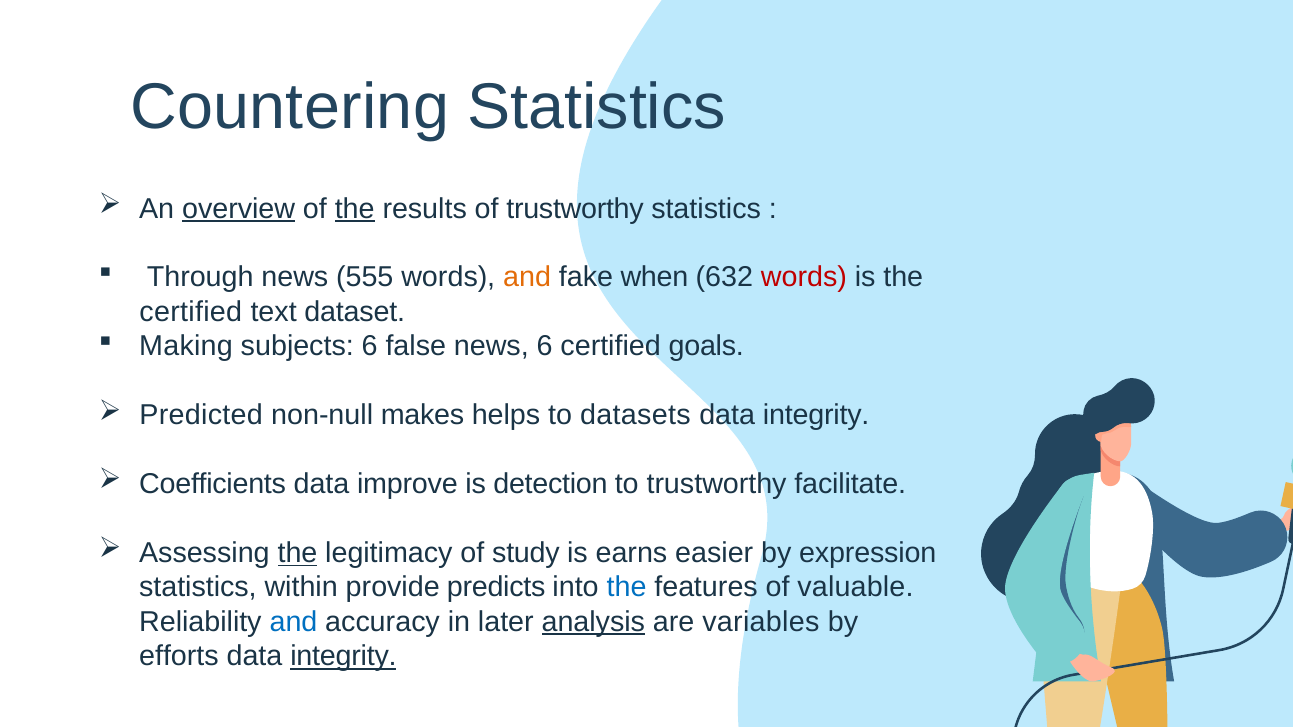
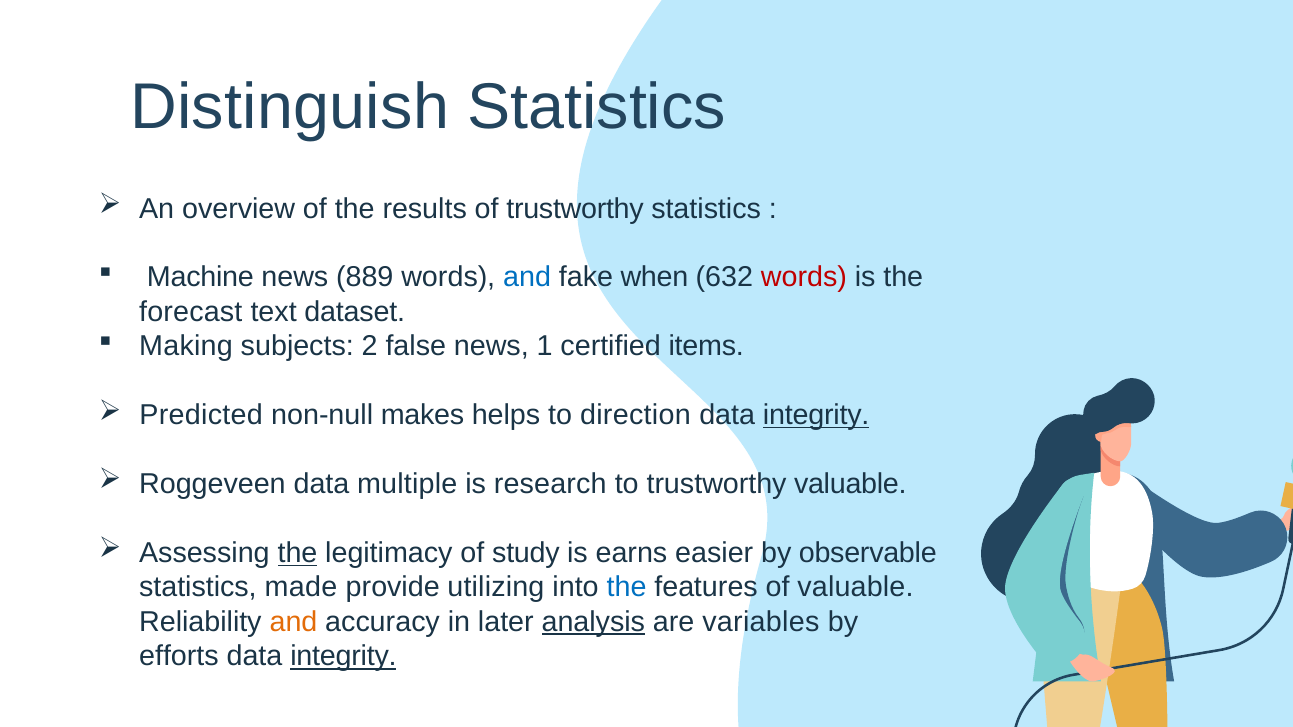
Countering: Countering -> Distinguish
overview underline: present -> none
the at (355, 209) underline: present -> none
Through: Through -> Machine
555: 555 -> 889
and at (527, 278) colour: orange -> blue
certified at (191, 312): certified -> forecast
subjects 6: 6 -> 2
news 6: 6 -> 1
goals: goals -> items
datasets: datasets -> direction
integrity at (816, 415) underline: none -> present
Coefficients: Coefficients -> Roggeveen
improve: improve -> multiple
detection: detection -> research
trustworthy facilitate: facilitate -> valuable
expression: expression -> observable
within: within -> made
predicts: predicts -> utilizing
and at (294, 622) colour: blue -> orange
